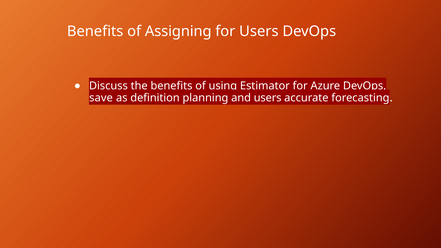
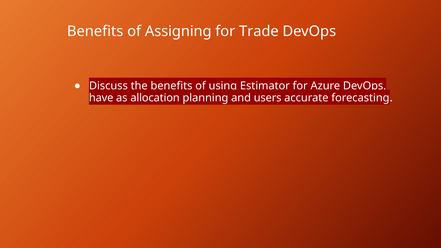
for Users: Users -> Trade
save: save -> have
definition: definition -> allocation
